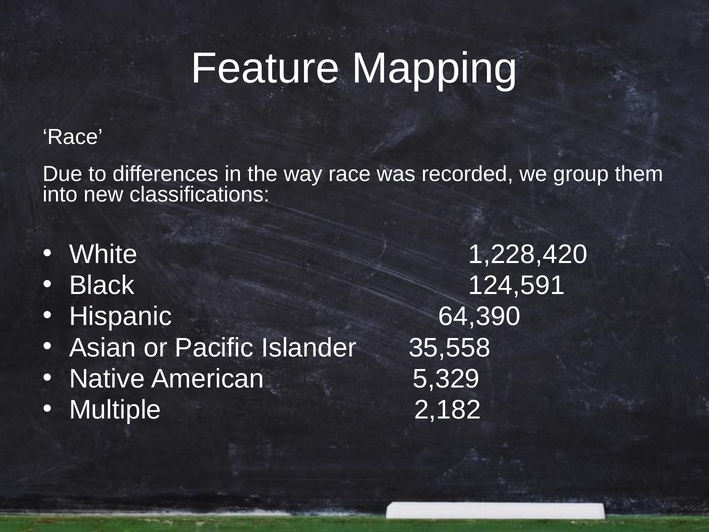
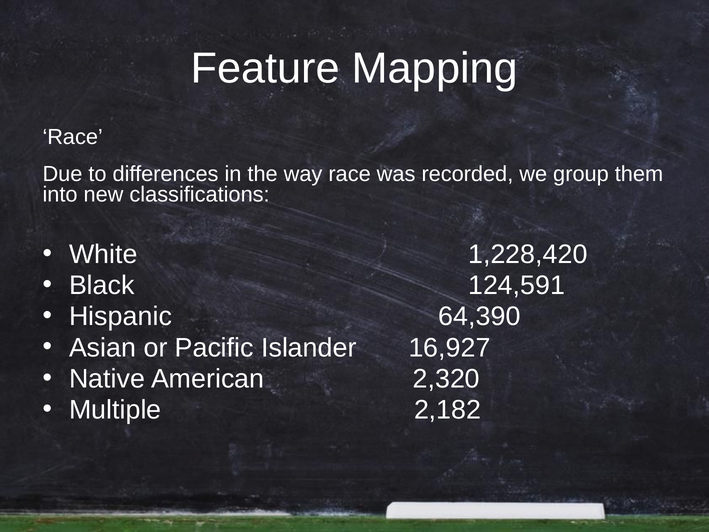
35,558: 35,558 -> 16,927
5,329: 5,329 -> 2,320
